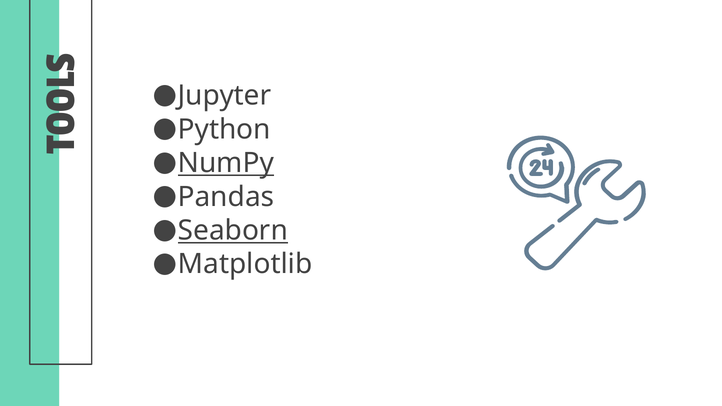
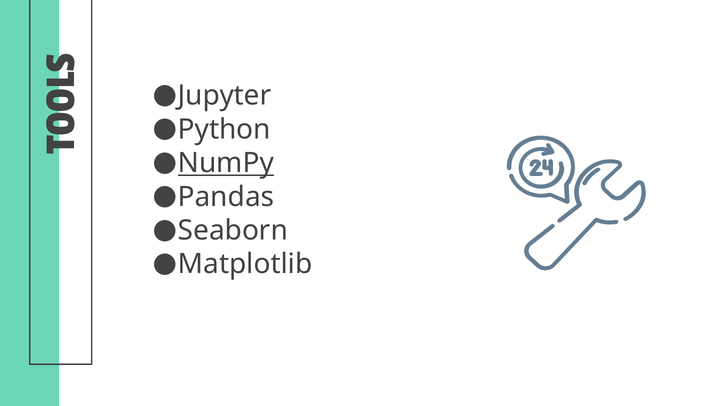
Seaborn underline: present -> none
